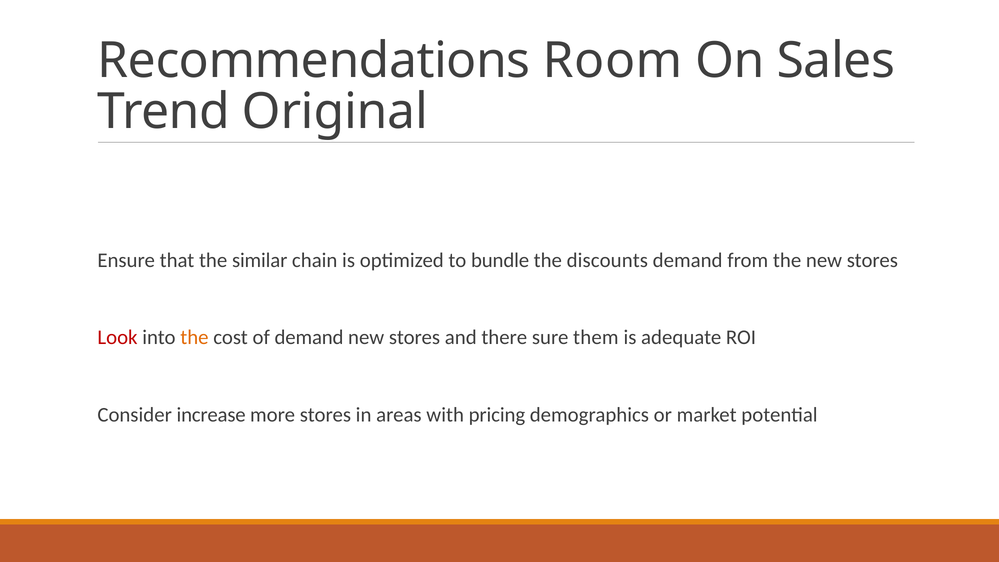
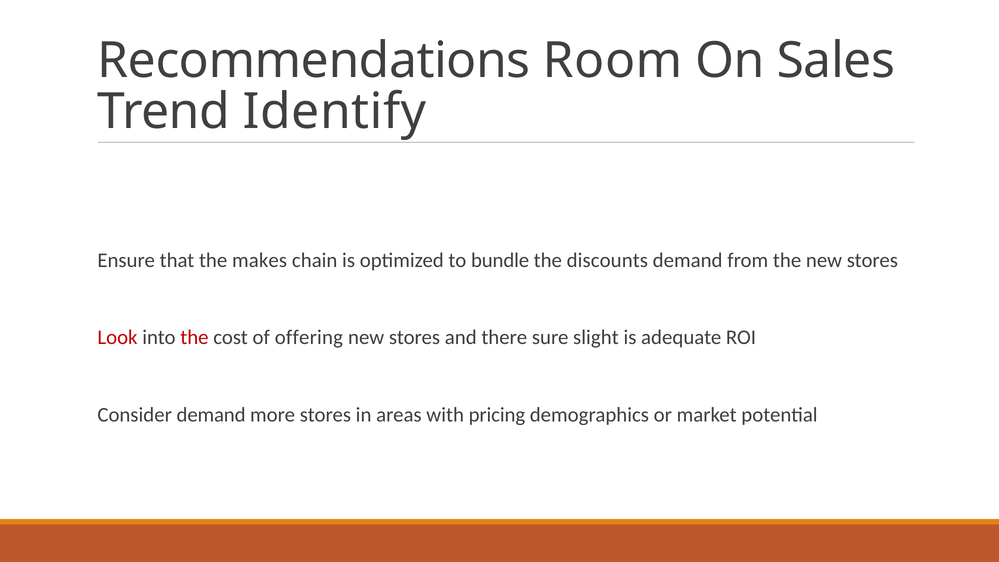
Original: Original -> Identify
similar: similar -> makes
the at (194, 338) colour: orange -> red
of demand: demand -> offering
them: them -> slight
Consider increase: increase -> demand
